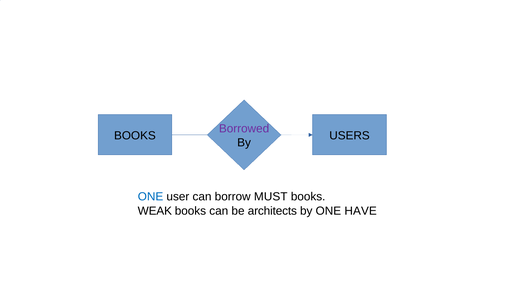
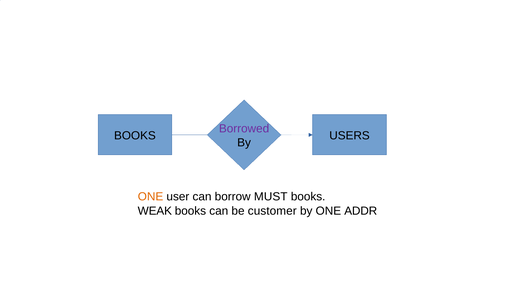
ONE at (151, 197) colour: blue -> orange
architects: architects -> customer
HAVE: HAVE -> ADDR
